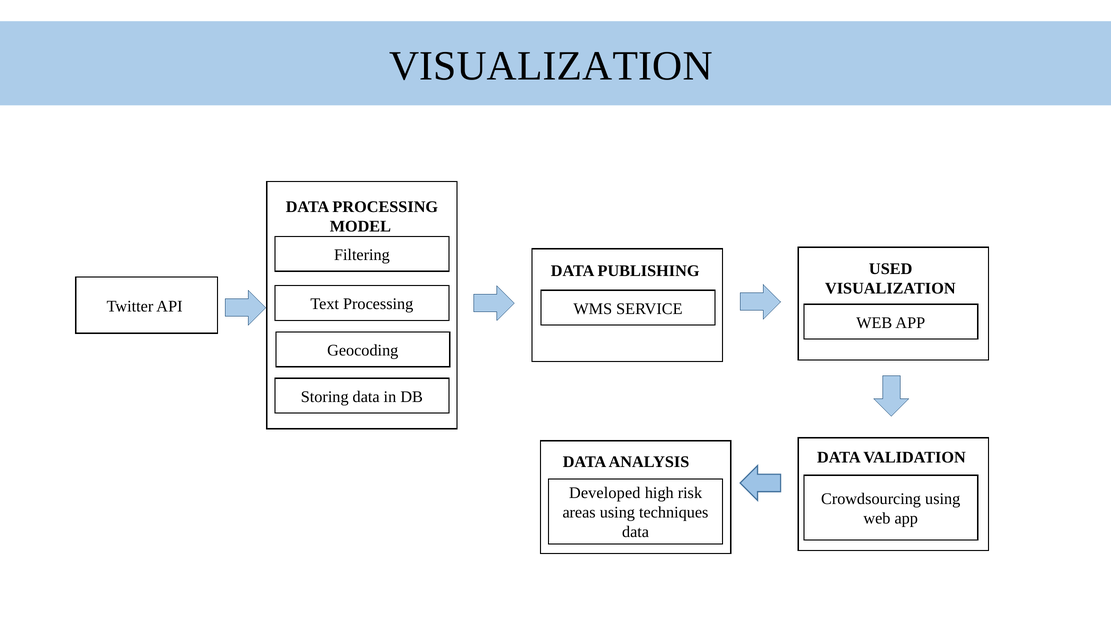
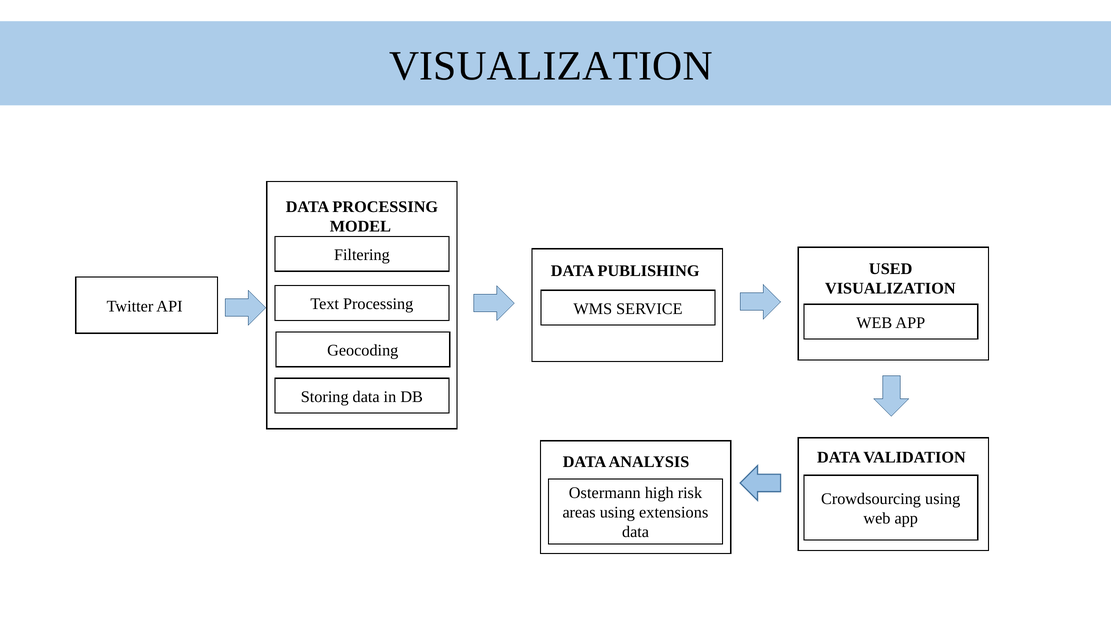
Developed: Developed -> Ostermann
techniques: techniques -> extensions
